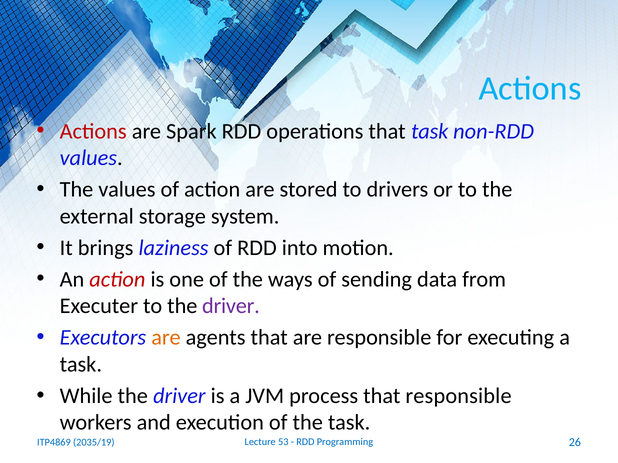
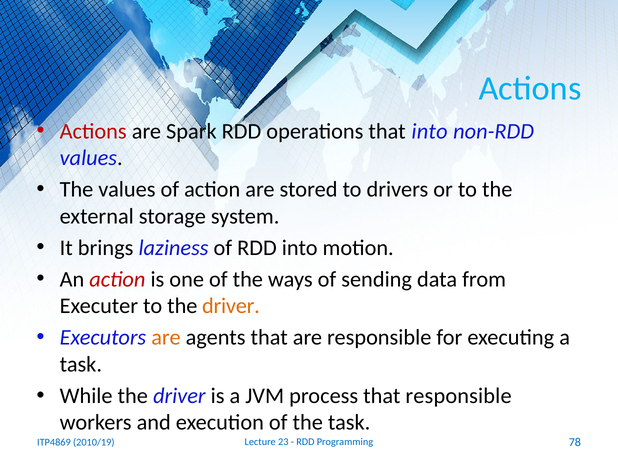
that task: task -> into
driver at (231, 306) colour: purple -> orange
53: 53 -> 23
26: 26 -> 78
2035/19: 2035/19 -> 2010/19
